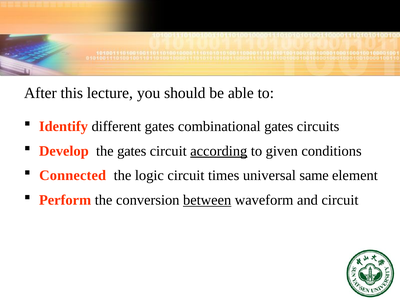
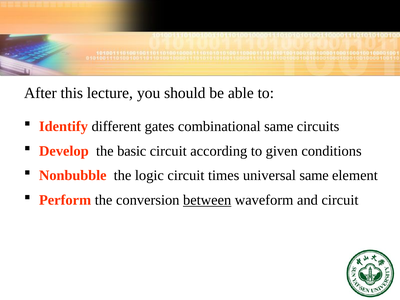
combinational gates: gates -> same
the gates: gates -> basic
according underline: present -> none
Connected: Connected -> Nonbubble
